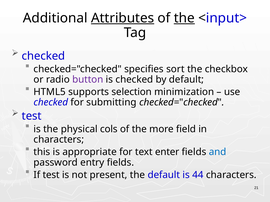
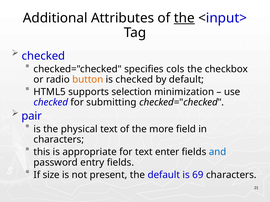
Attributes underline: present -> none
sort: sort -> cols
button colour: purple -> orange
test at (32, 116): test -> pair
physical cols: cols -> text
If test: test -> size
44: 44 -> 69
